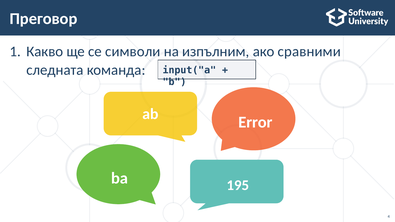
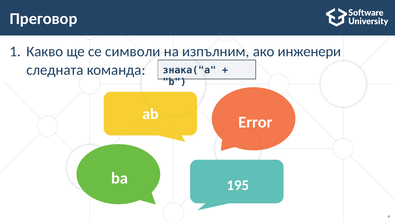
сравними: сравними -> инженери
input("a: input("a -> знака("a
